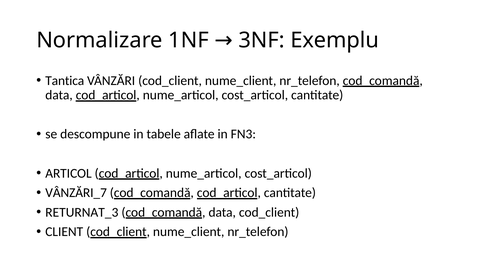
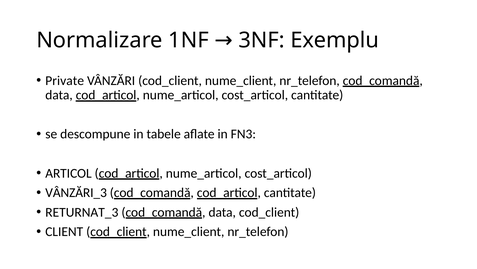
Tantica: Tantica -> Private
VÂNZĂRI_7: VÂNZĂRI_7 -> VÂNZĂRI_3
